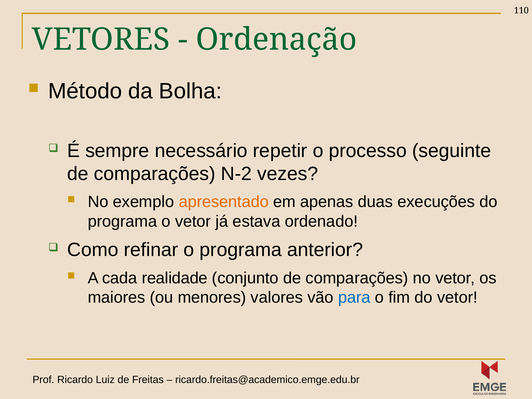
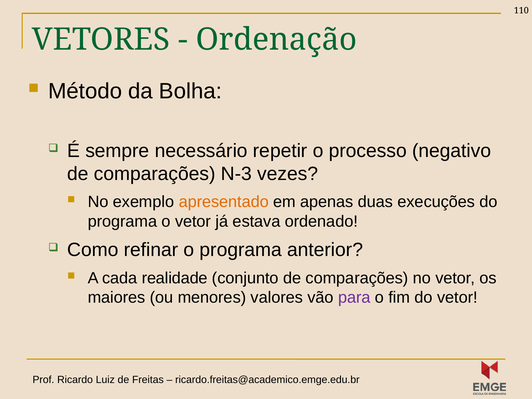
seguinte: seguinte -> negativo
N-2: N-2 -> N-3
para colour: blue -> purple
